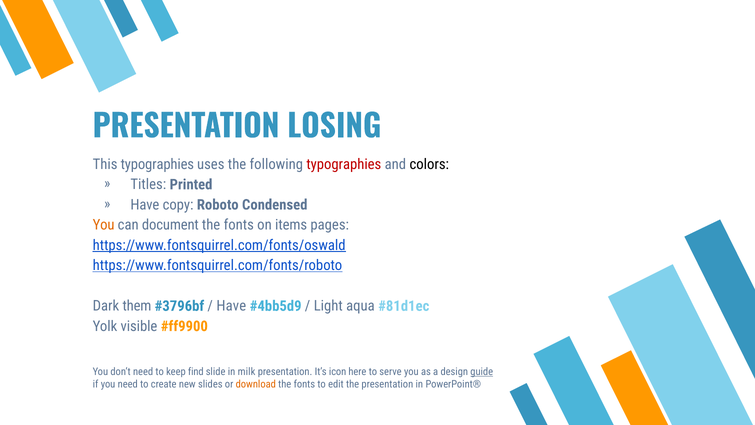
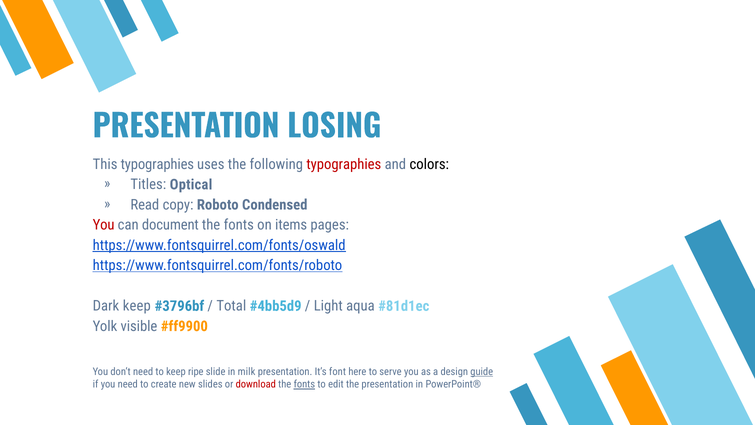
Printed: Printed -> Optical
Have at (145, 205): Have -> Read
You at (104, 225) colour: orange -> red
Dark them: them -> keep
Have at (231, 306): Have -> Total
find: find -> ripe
icon: icon -> font
download colour: orange -> red
fonts at (304, 384) underline: none -> present
